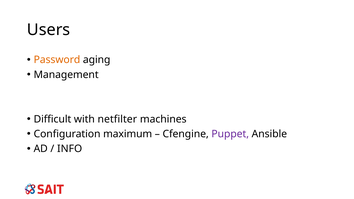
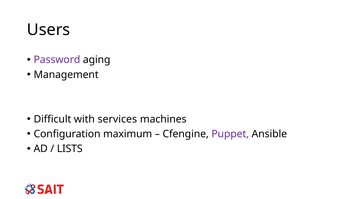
Password colour: orange -> purple
netfilter: netfilter -> services
INFO: INFO -> LISTS
